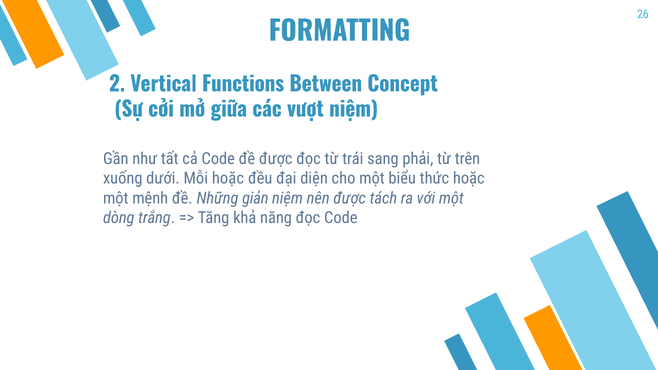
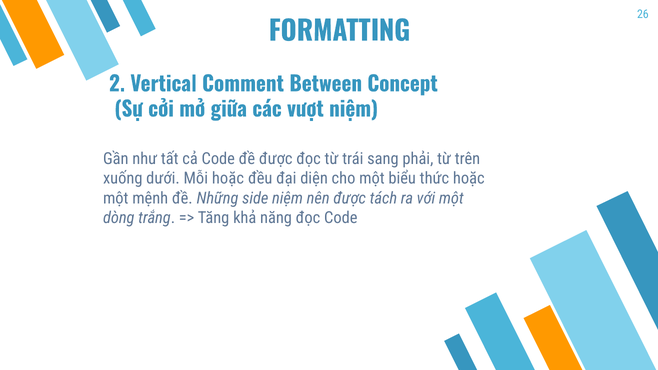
Functions: Functions -> Comment
giản: giản -> side
